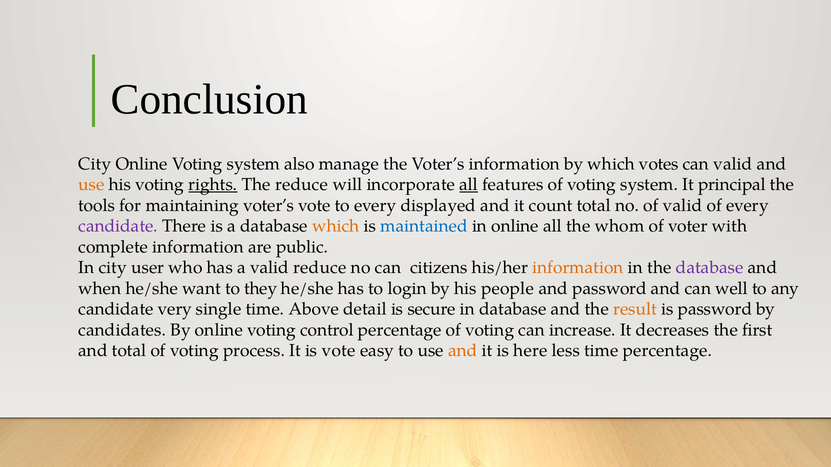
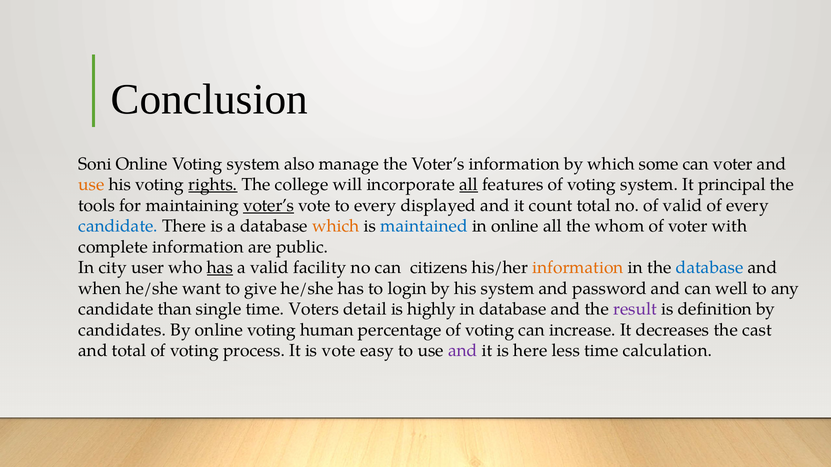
City at (95, 164): City -> Soni
votes: votes -> some
can valid: valid -> voter
The reduce: reduce -> college
voter’s at (269, 206) underline: none -> present
candidate at (118, 226) colour: purple -> blue
has at (220, 268) underline: none -> present
valid reduce: reduce -> facility
database at (710, 268) colour: purple -> blue
they: they -> give
his people: people -> system
very: very -> than
Above: Above -> Voters
secure: secure -> highly
result colour: orange -> purple
is password: password -> definition
control: control -> human
first: first -> cast
and at (463, 351) colour: orange -> purple
time percentage: percentage -> calculation
